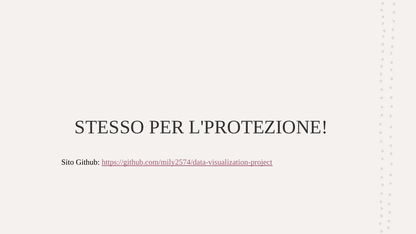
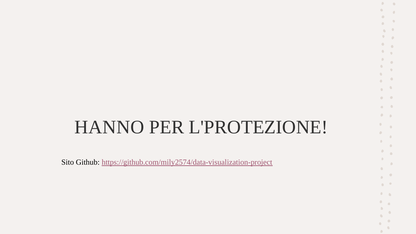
STESSO: STESSO -> HANNO
